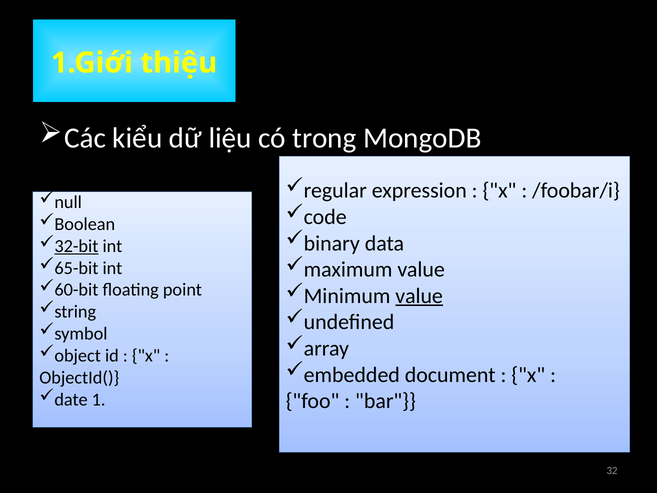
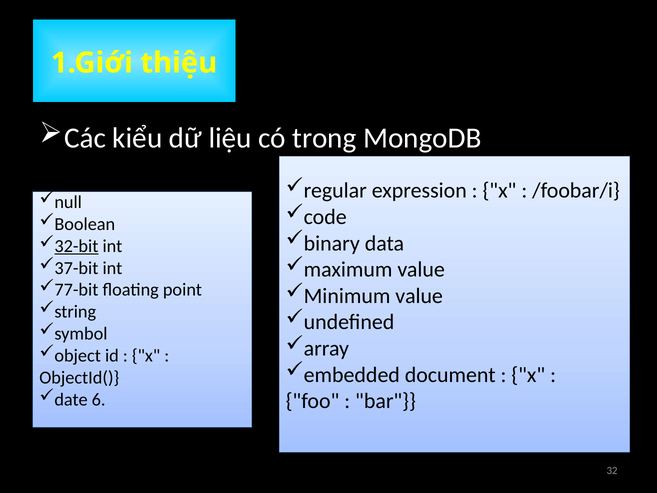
65-bit: 65-bit -> 37-bit
60-bit: 60-bit -> 77-bit
value at (419, 296) underline: present -> none
1: 1 -> 6
